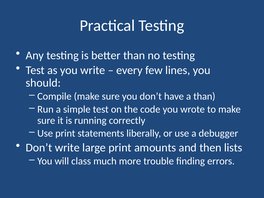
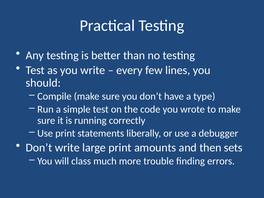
a than: than -> type
lists: lists -> sets
